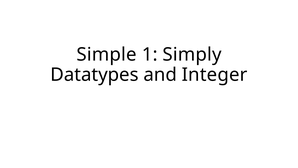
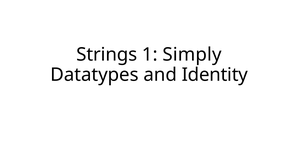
Simple: Simple -> Strings
Integer: Integer -> Identity
